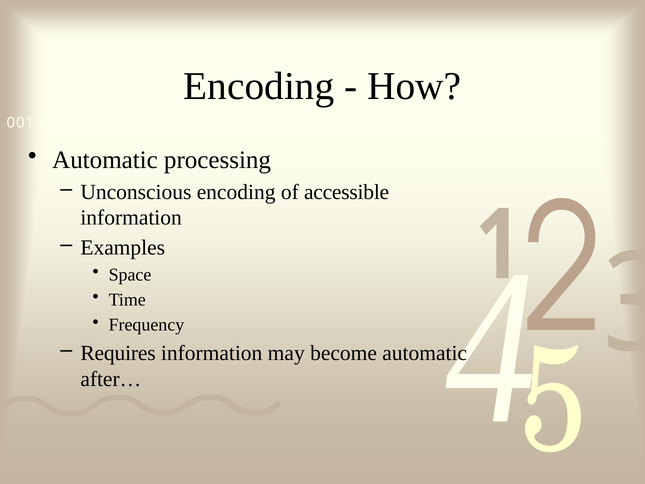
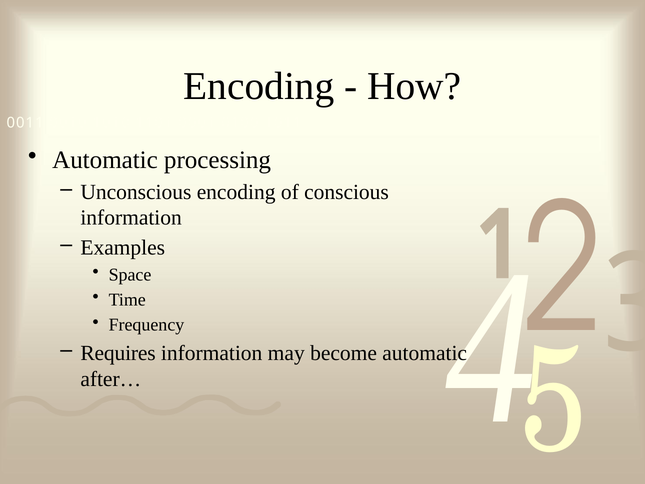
accessible: accessible -> conscious
